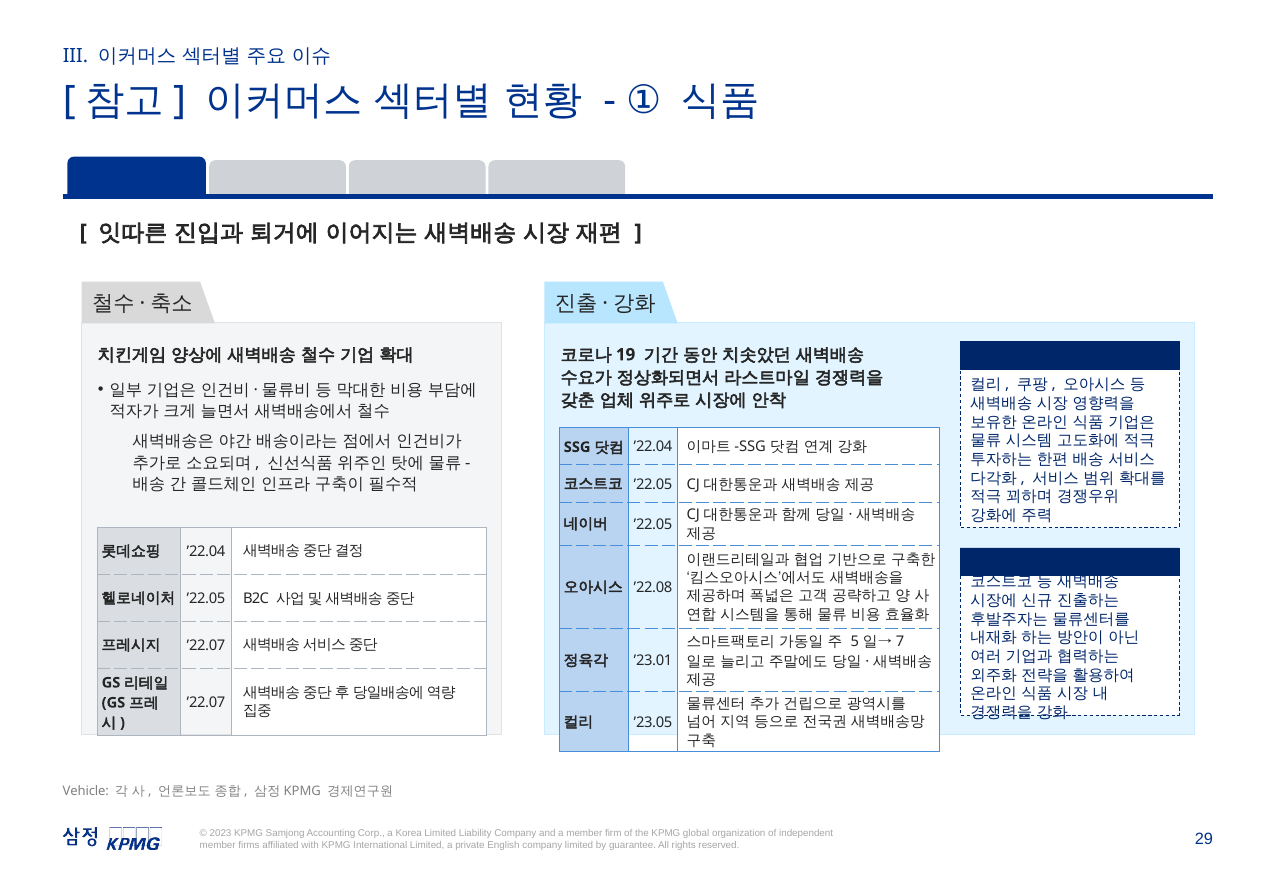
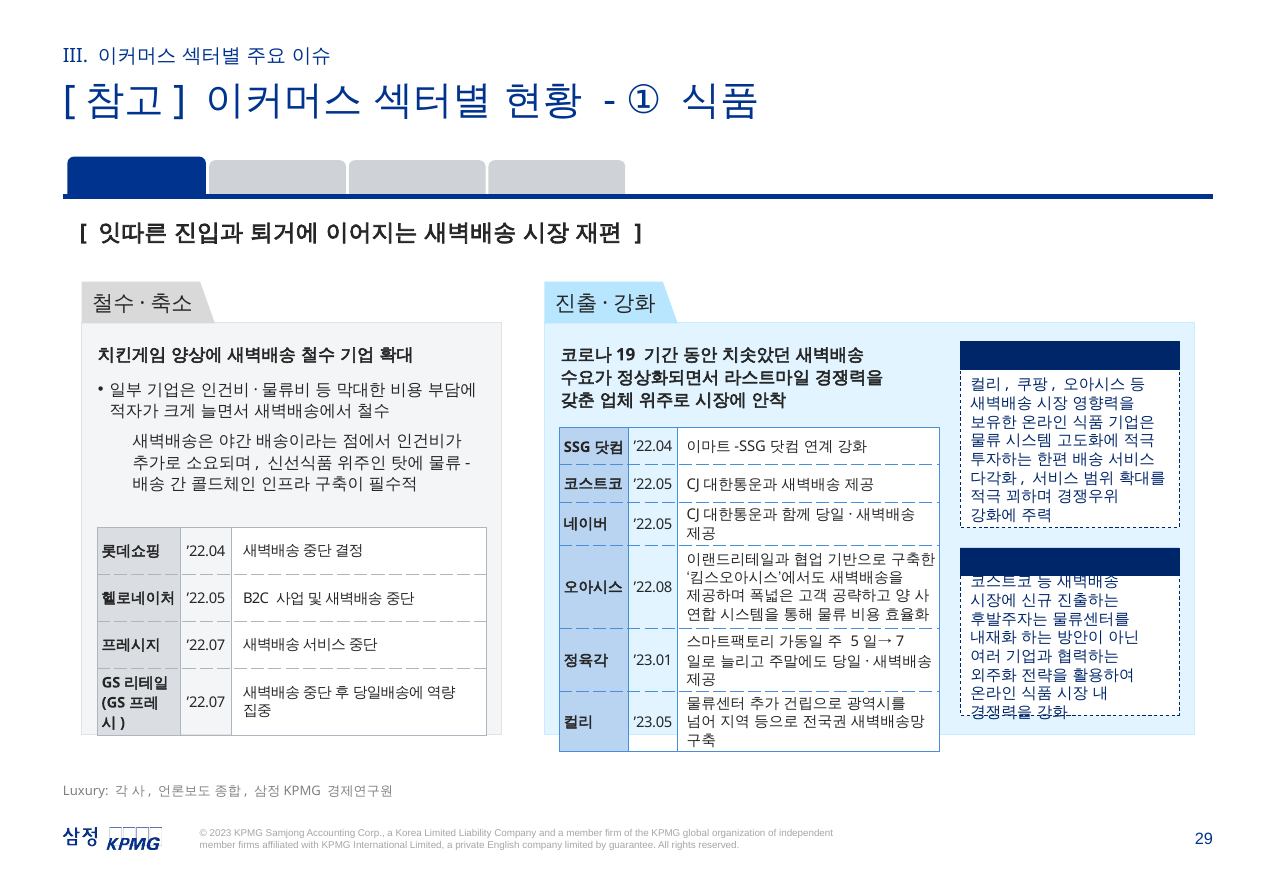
Vehicle: Vehicle -> Luxury
